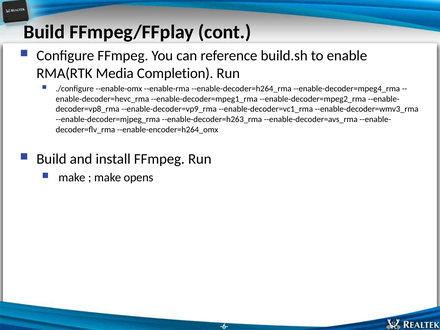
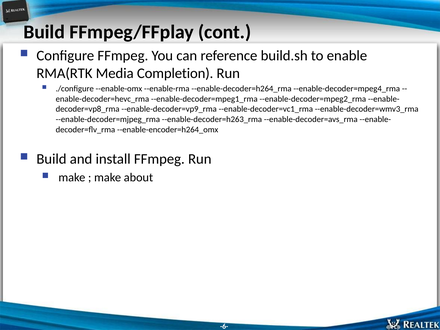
opens: opens -> about
